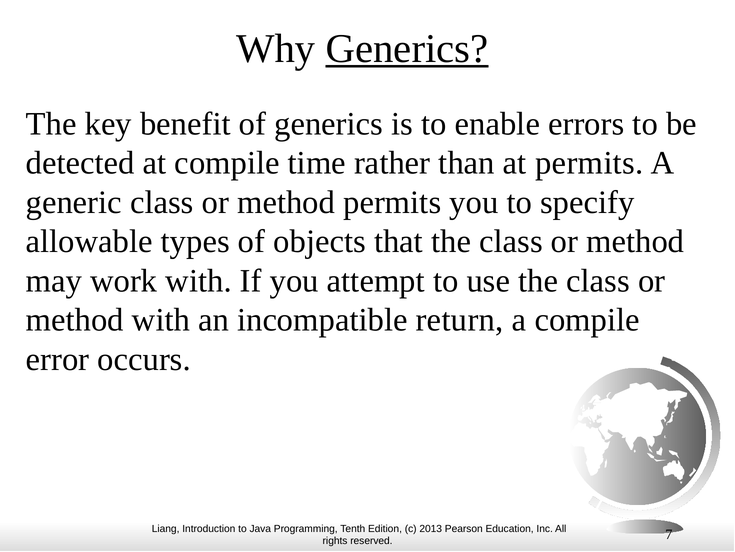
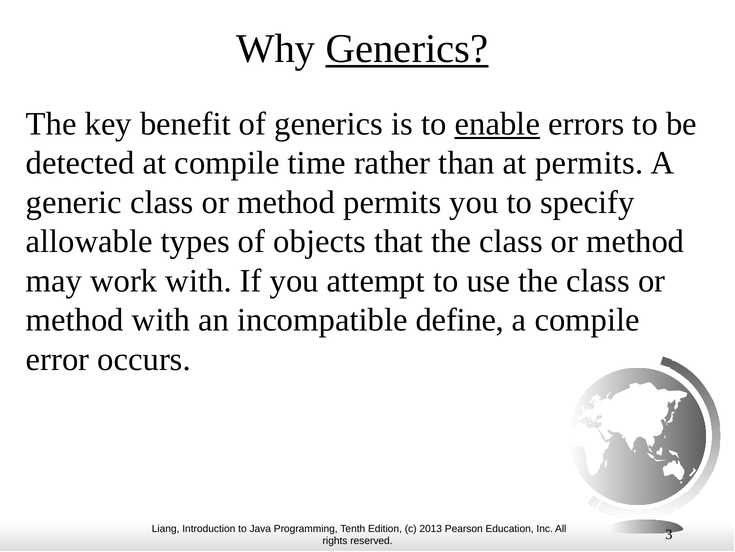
enable underline: none -> present
return: return -> define
7: 7 -> 3
